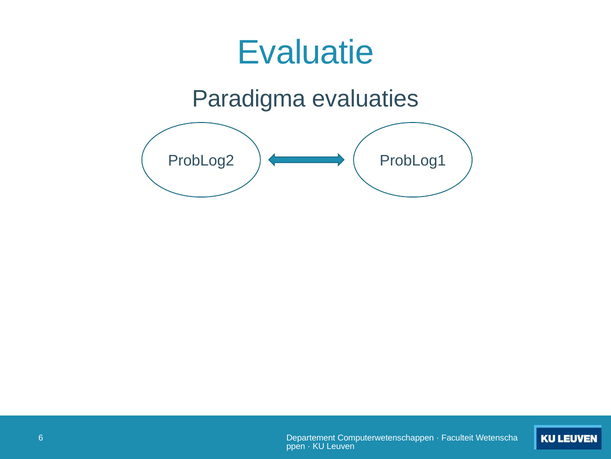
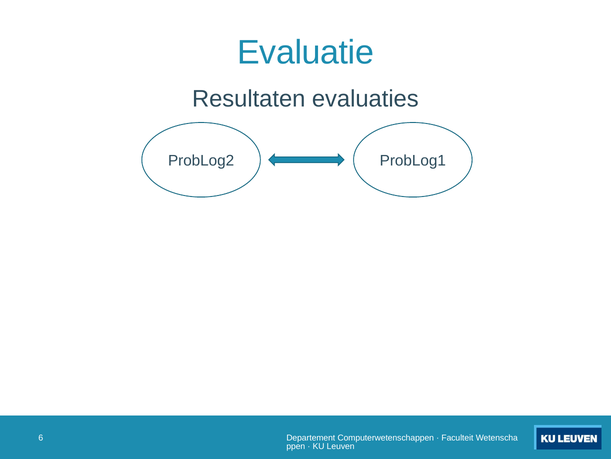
Paradigma: Paradigma -> Resultaten
